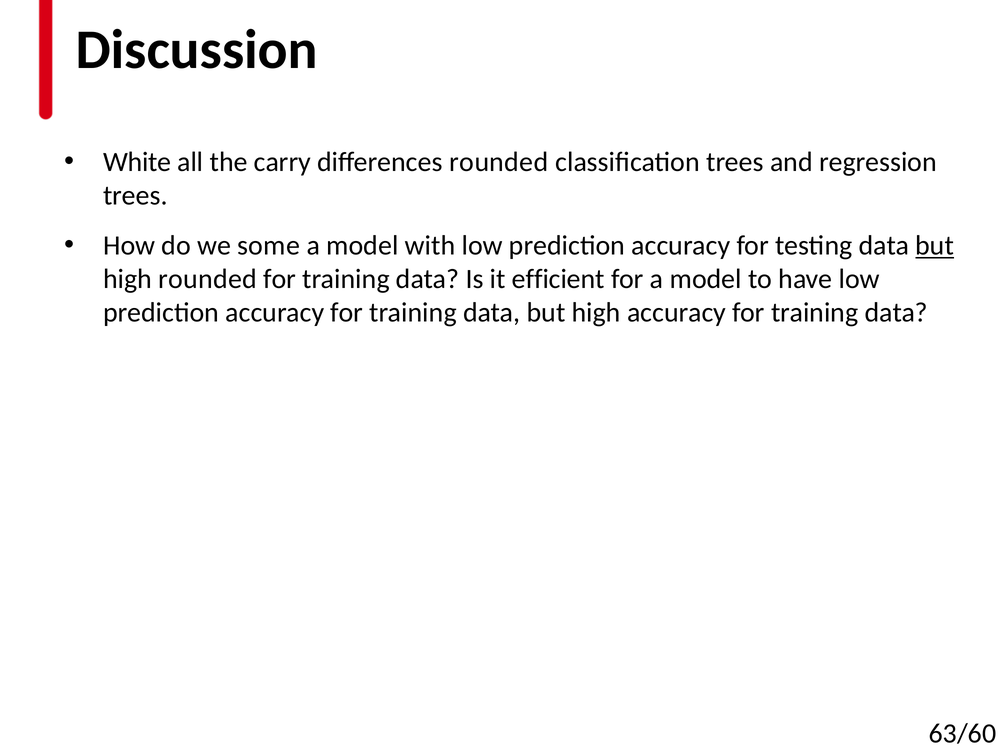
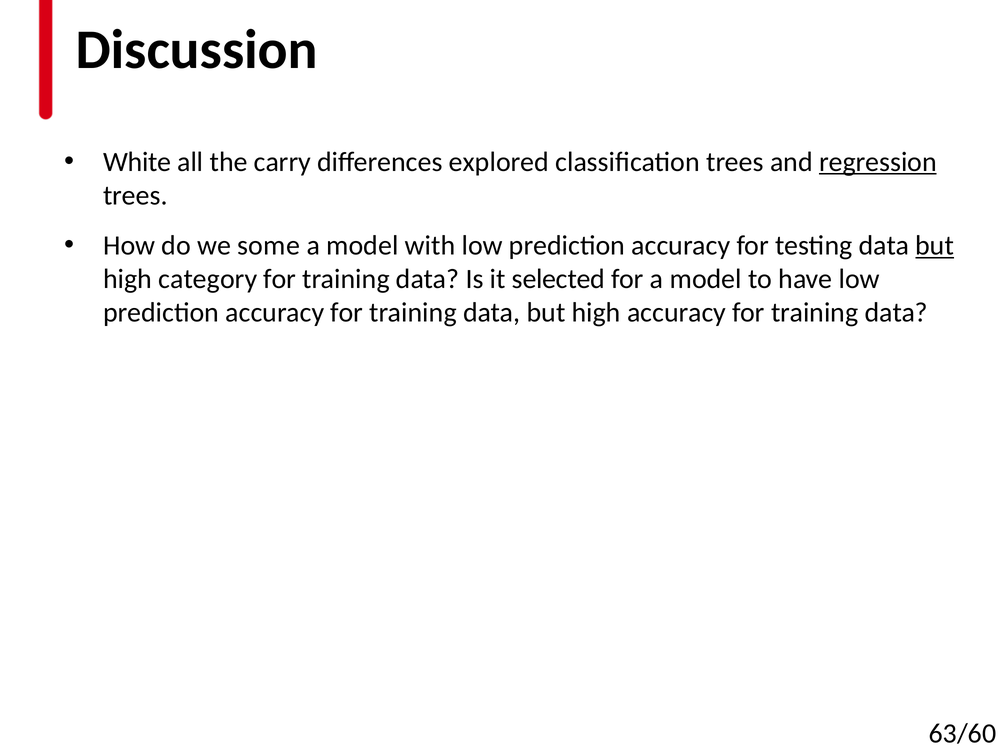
differences rounded: rounded -> explored
regression underline: none -> present
high rounded: rounded -> category
efficient: efficient -> selected
